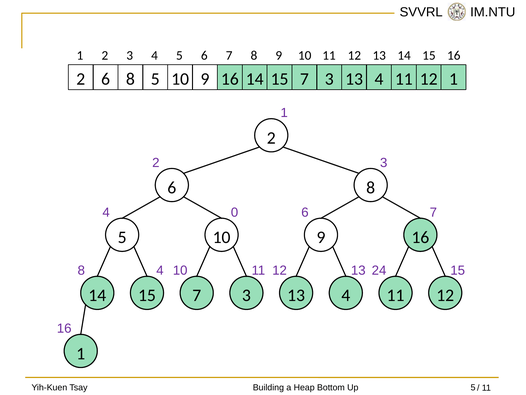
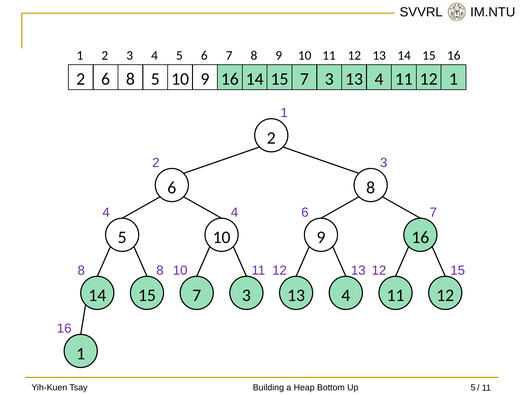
4 0: 0 -> 4
8 4: 4 -> 8
24 at (379, 270): 24 -> 12
